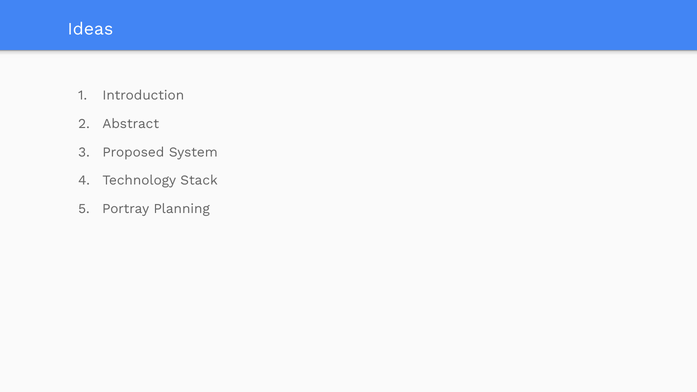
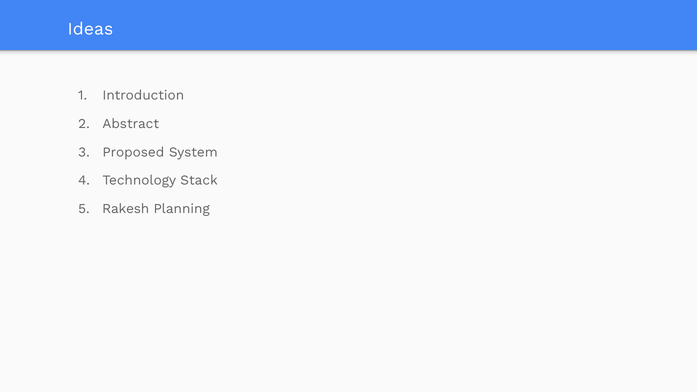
Portray: Portray -> Rakesh
